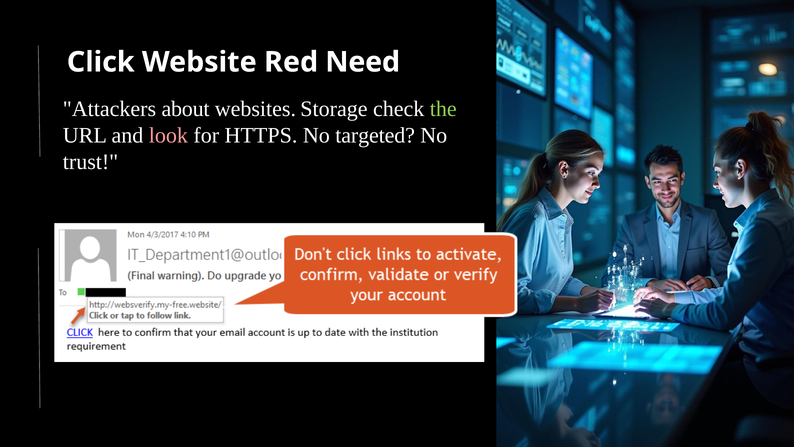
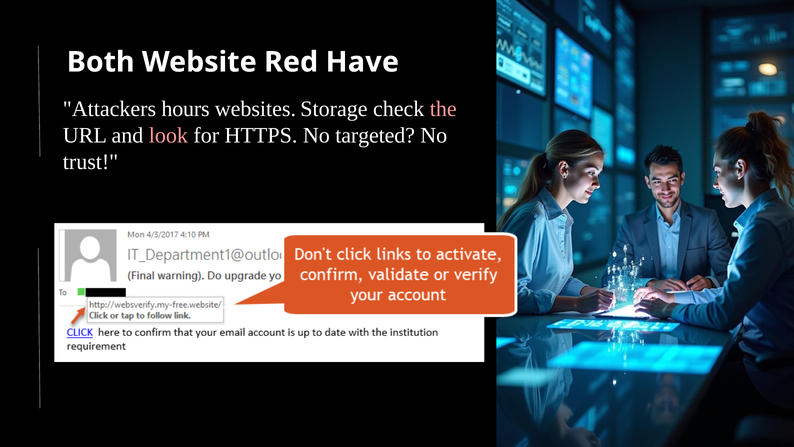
Click: Click -> Both
Need: Need -> Have
about: about -> hours
the colour: light green -> pink
